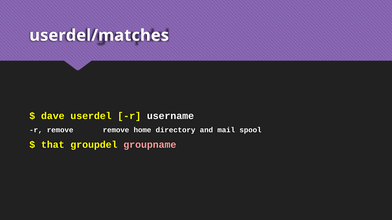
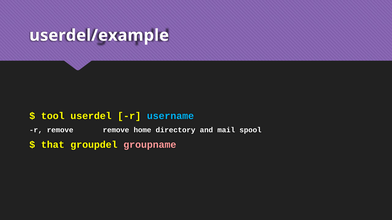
userdel/matches: userdel/matches -> userdel/example
dave: dave -> tool
username colour: white -> light blue
